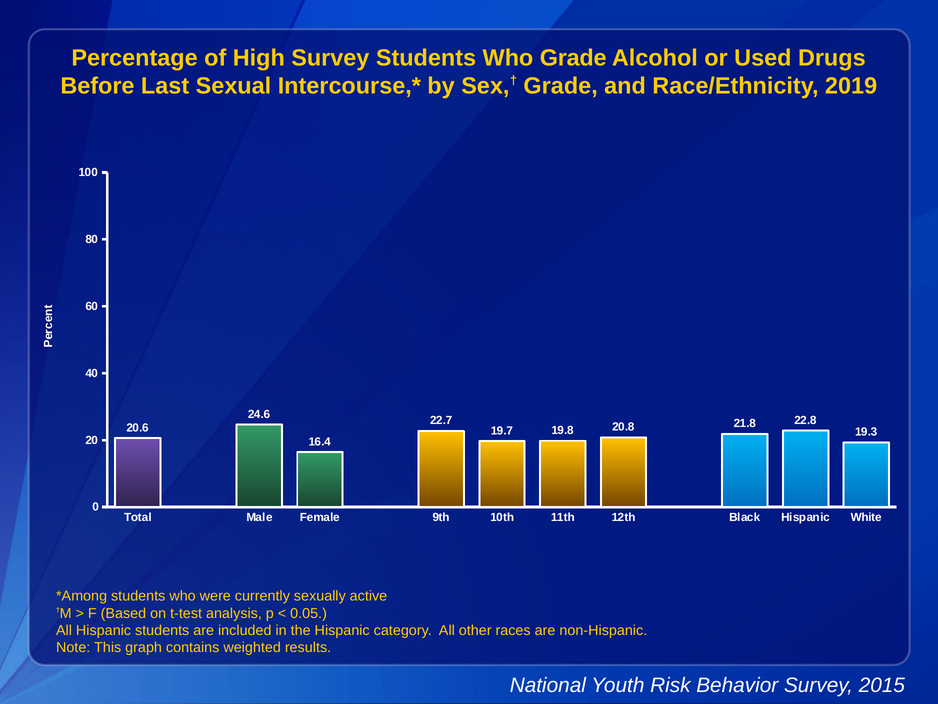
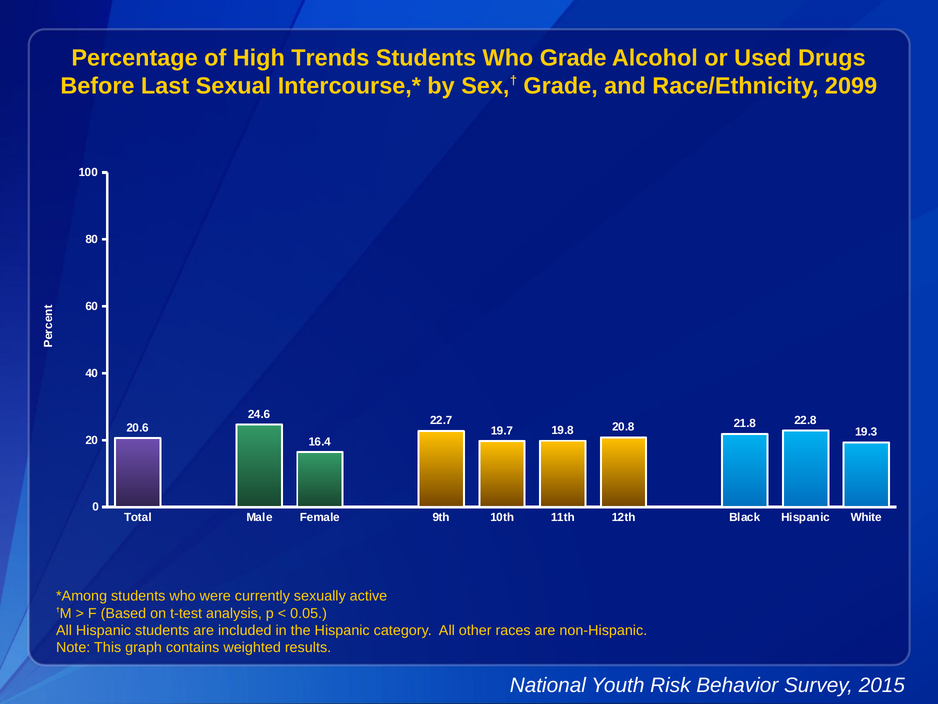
High Survey: Survey -> Trends
2019: 2019 -> 2099
